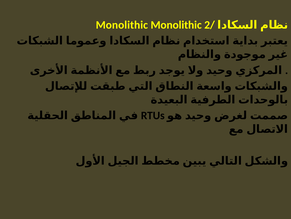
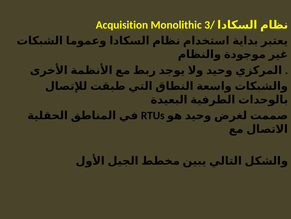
Monolithic at (122, 25): Monolithic -> Acquisition
2/: 2/ -> 3/
